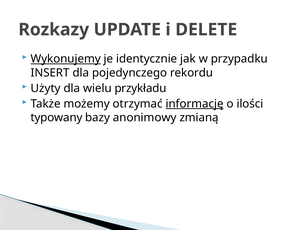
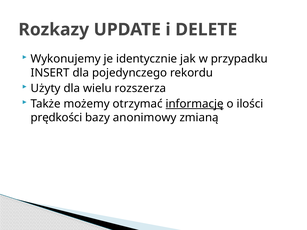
Wykonujemy underline: present -> none
przykładu: przykładu -> rozszerza
typowany: typowany -> prędkości
